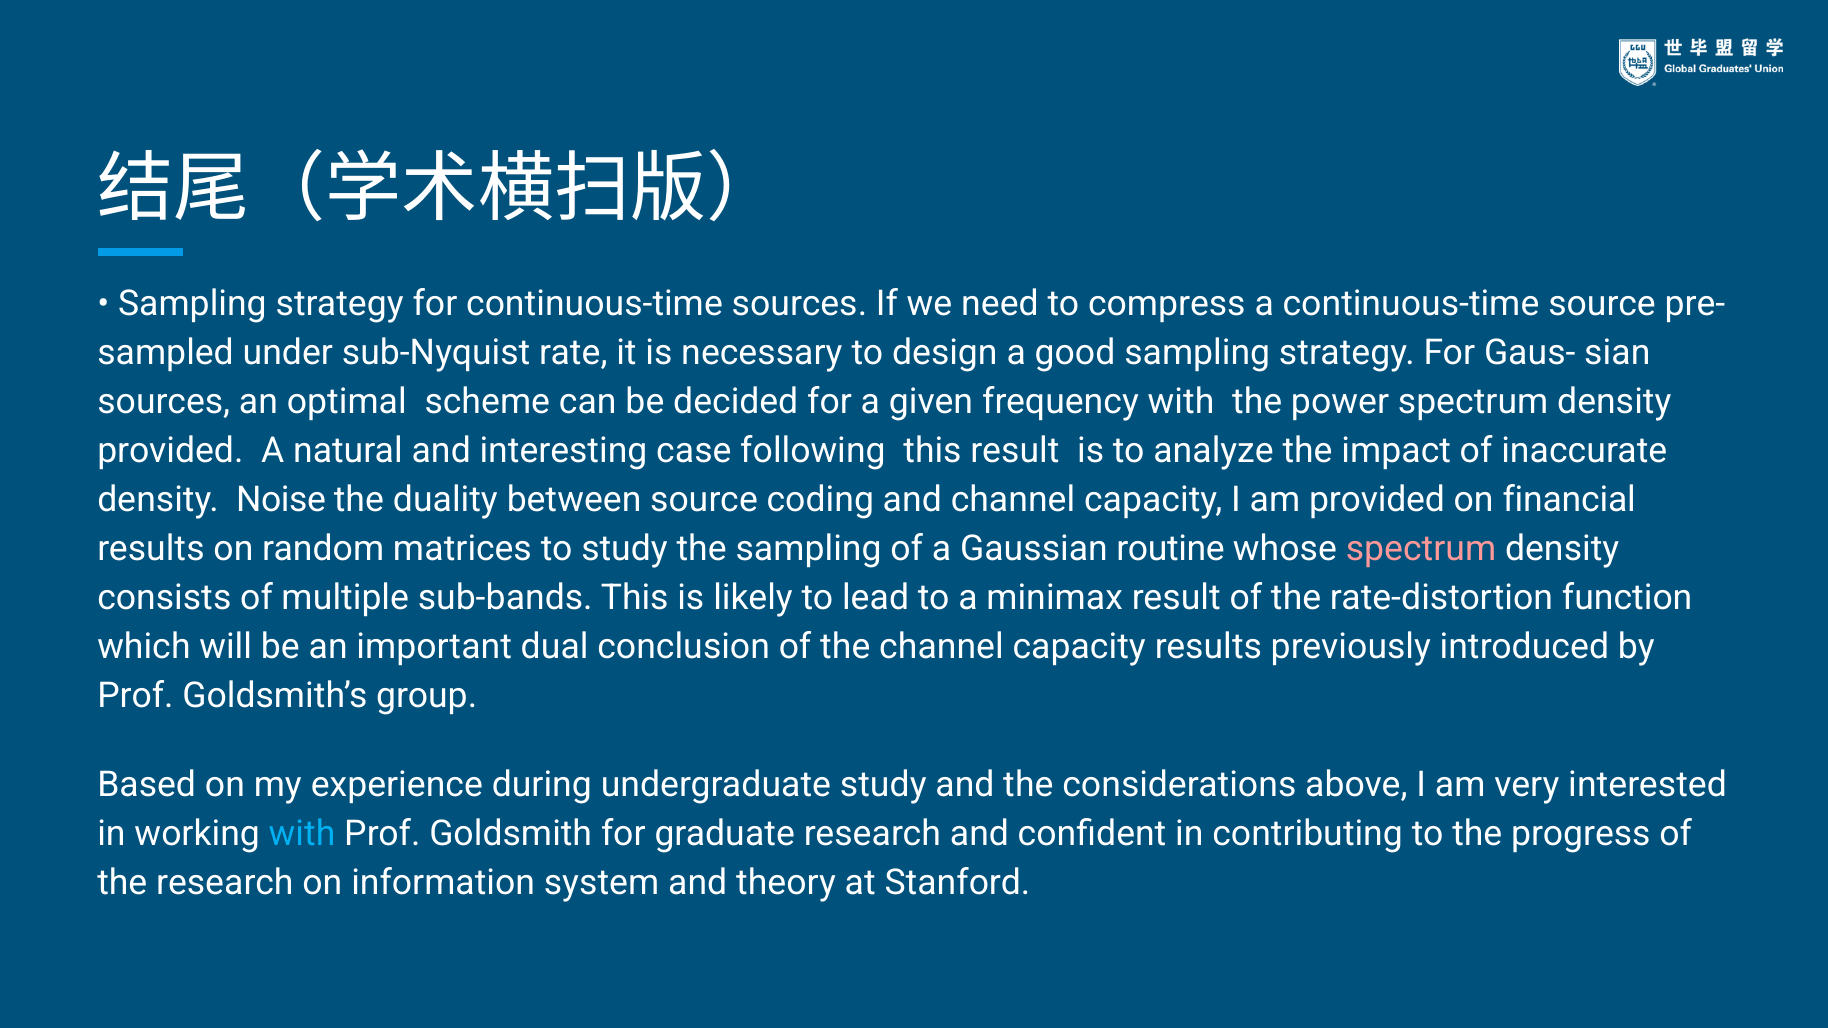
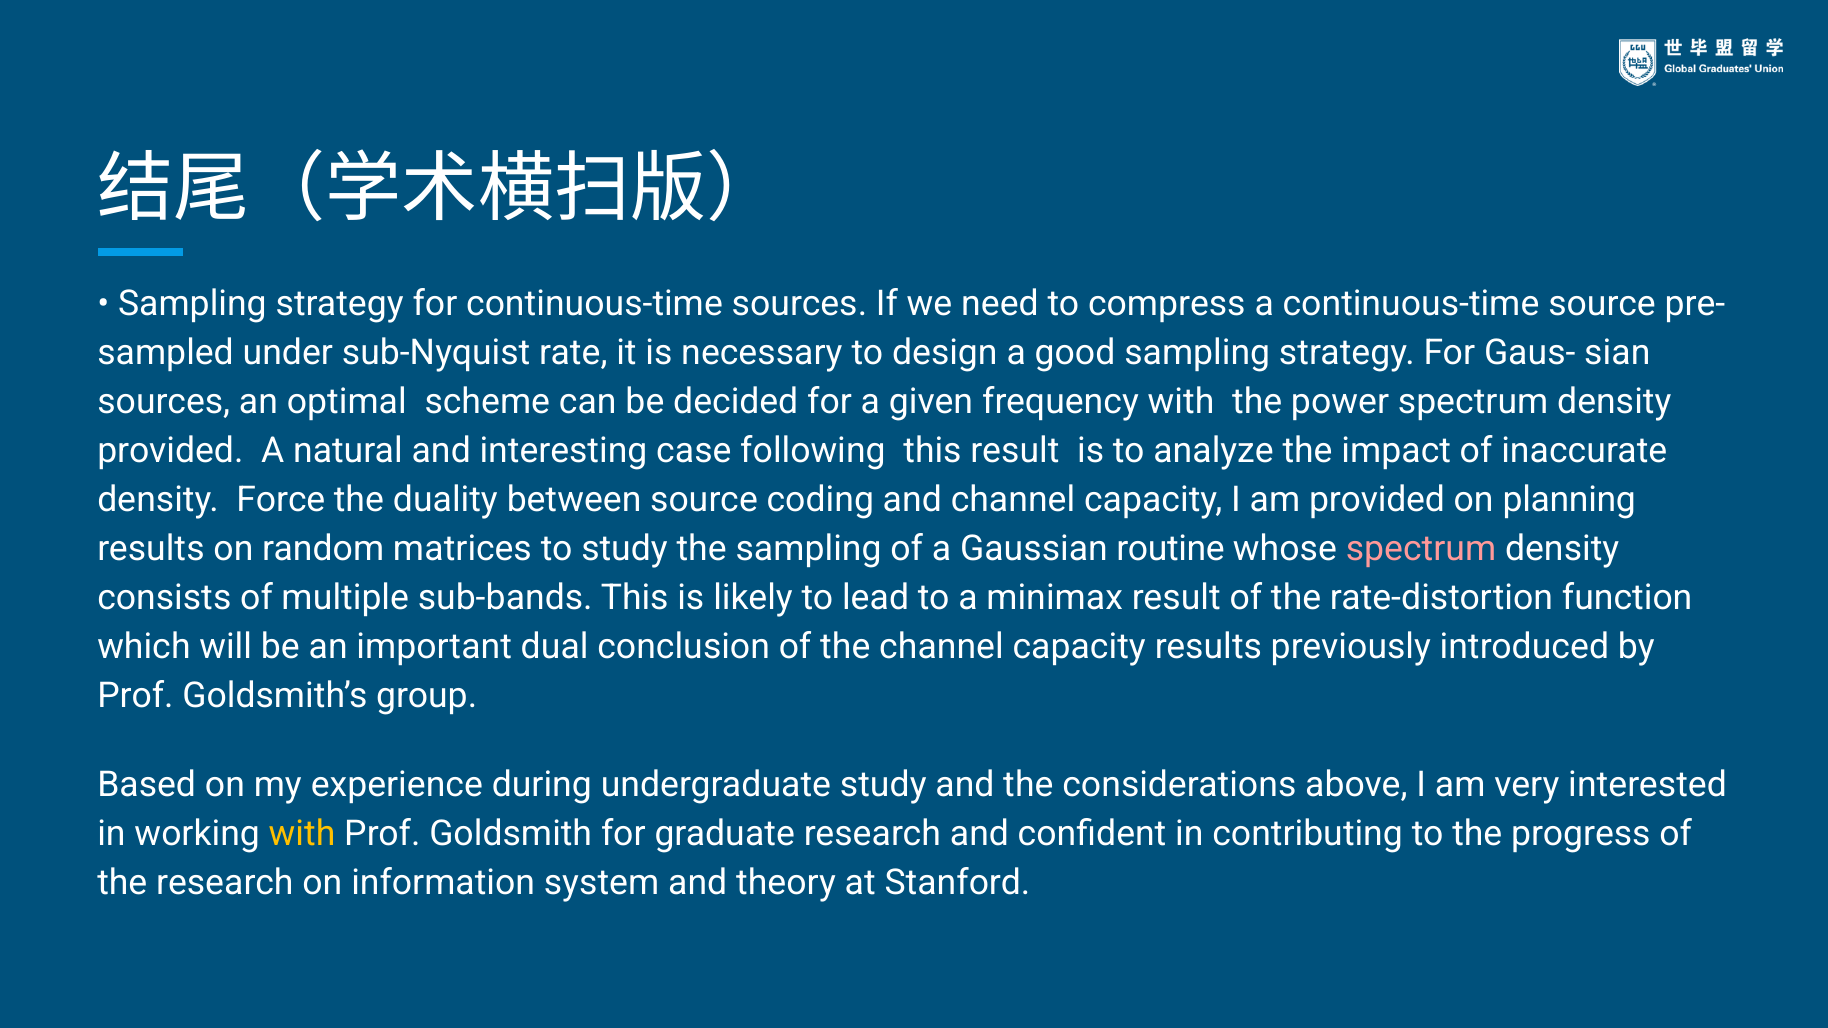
Noise: Noise -> Force
financial: financial -> planning
with at (302, 834) colour: light blue -> yellow
